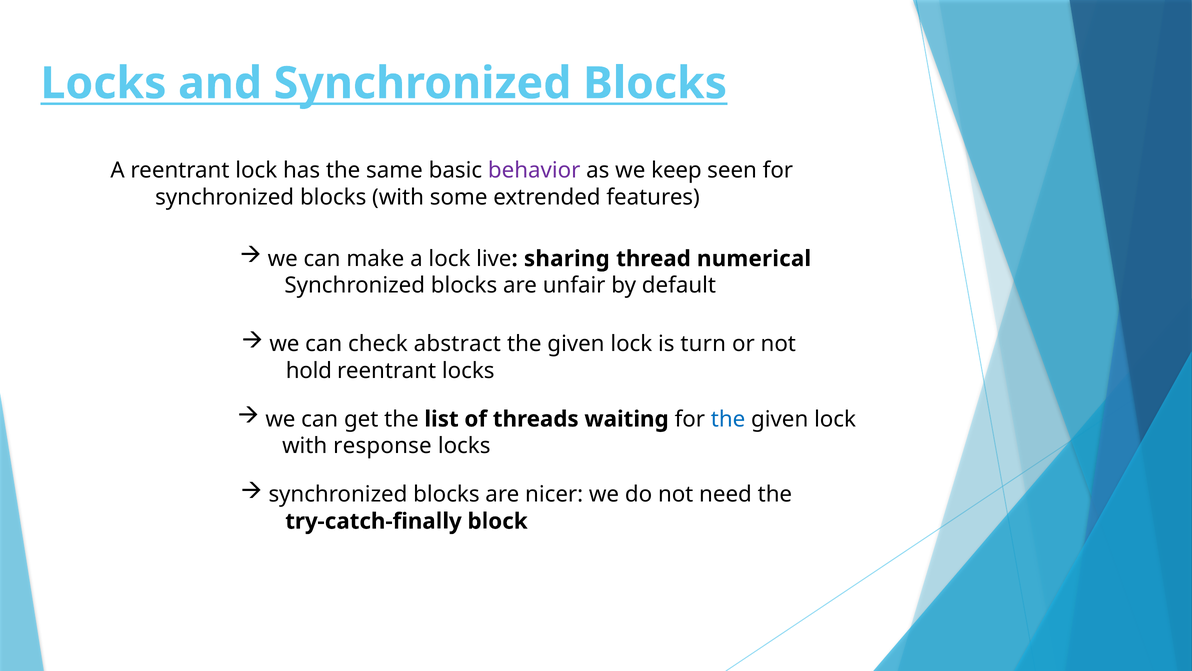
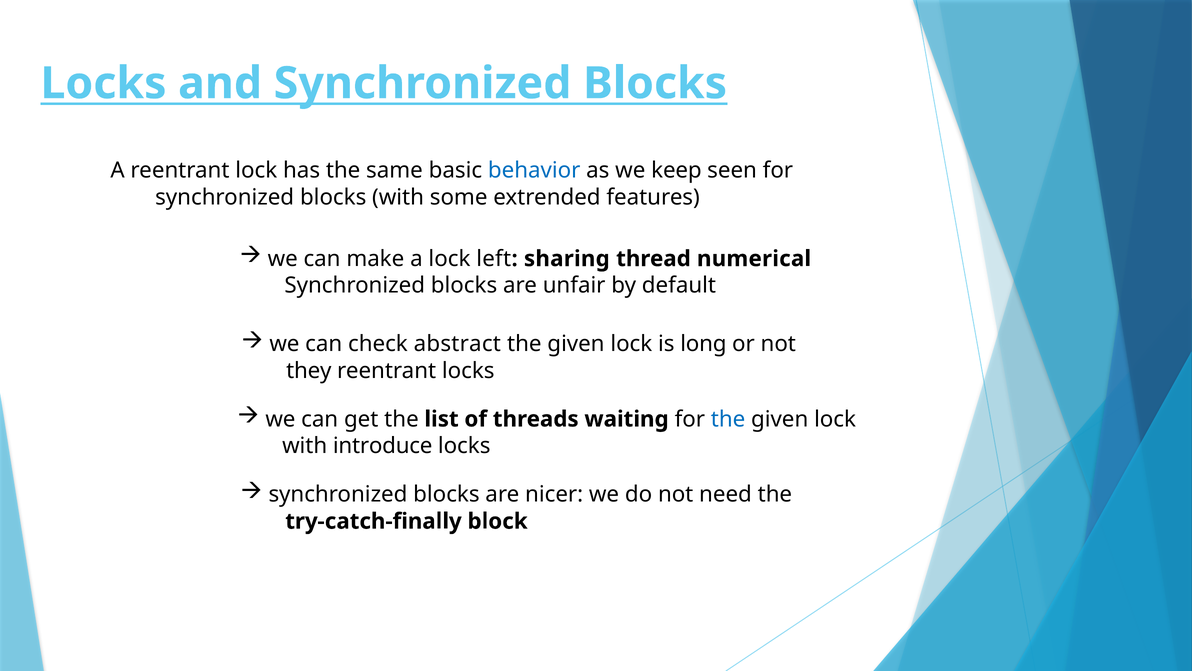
behavior colour: purple -> blue
live: live -> left
turn: turn -> long
hold: hold -> they
response: response -> introduce
